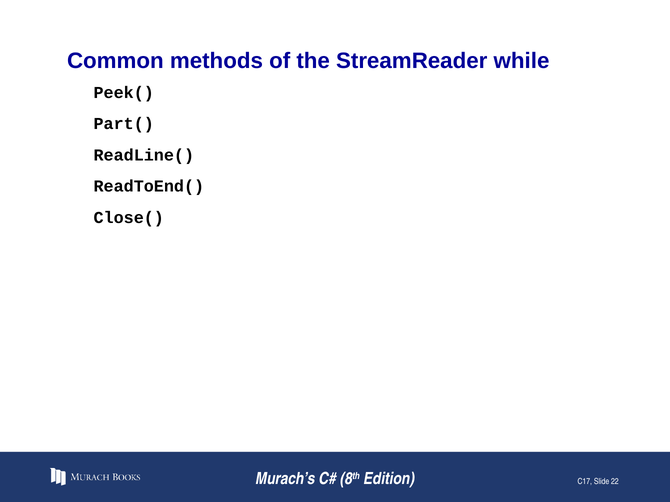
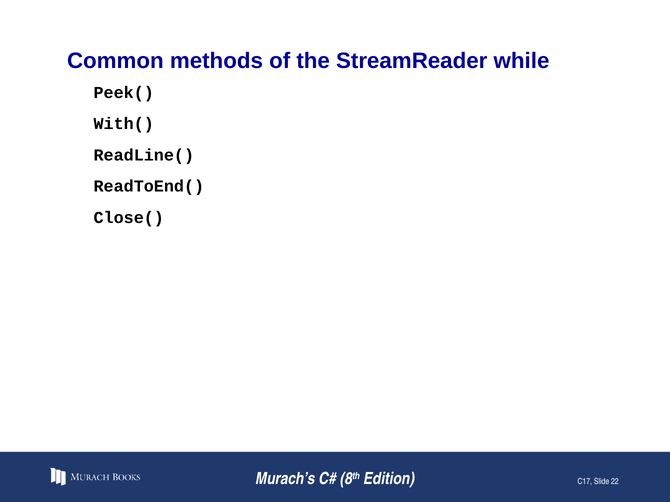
Part(: Part( -> With(
